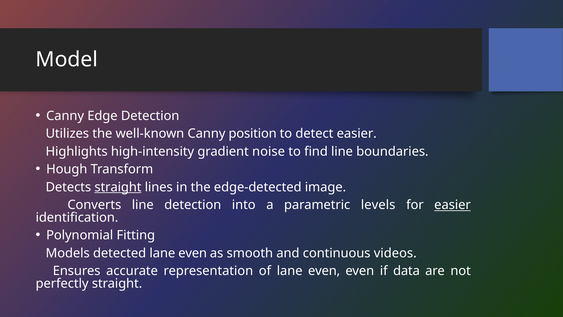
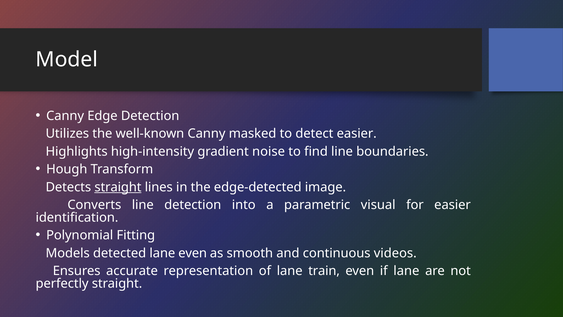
position: position -> masked
levels: levels -> visual
easier at (453, 205) underline: present -> none
of lane even: even -> train
if data: data -> lane
